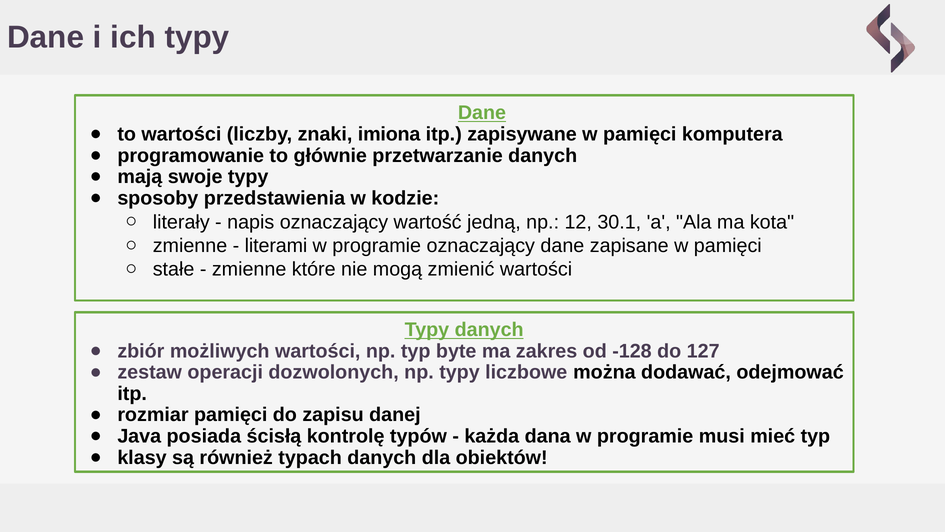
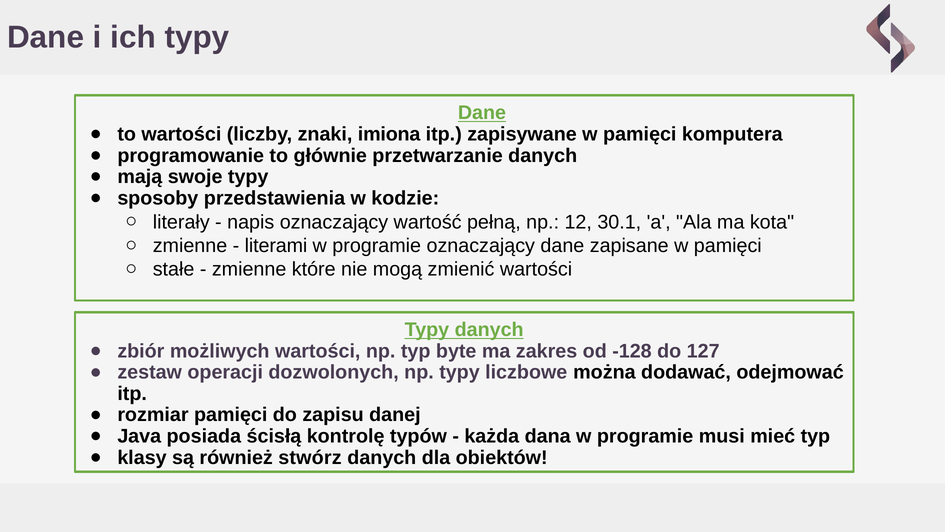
jedną: jedną -> pełną
typach: typach -> stwórz
